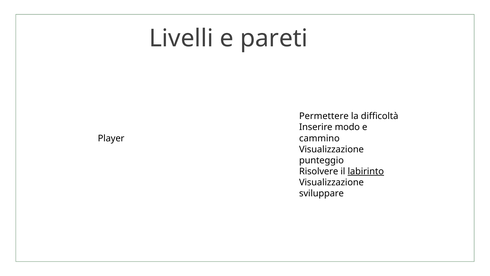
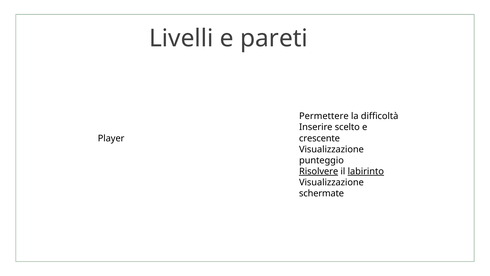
modo: modo -> scelto
cammino: cammino -> crescente
Risolvere underline: none -> present
sviluppare: sviluppare -> schermate
